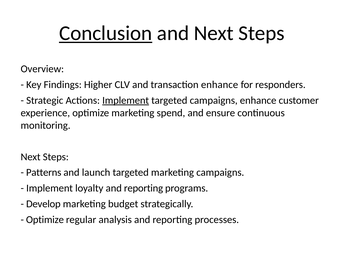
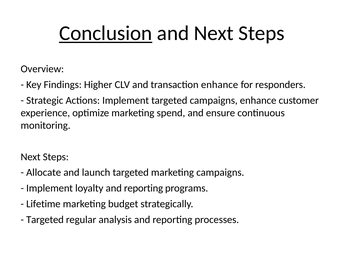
Implement at (126, 100) underline: present -> none
Patterns: Patterns -> Allocate
Develop: Develop -> Lifetime
Optimize at (45, 220): Optimize -> Targeted
